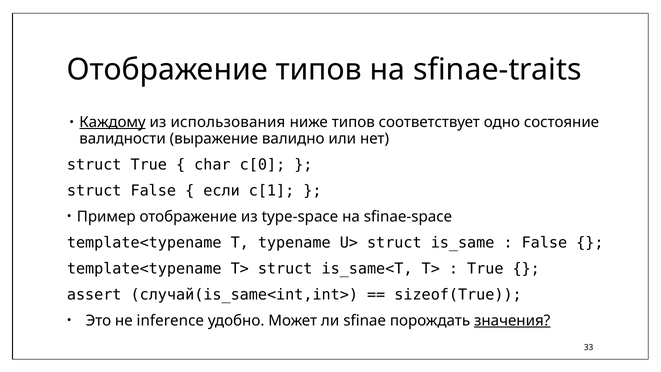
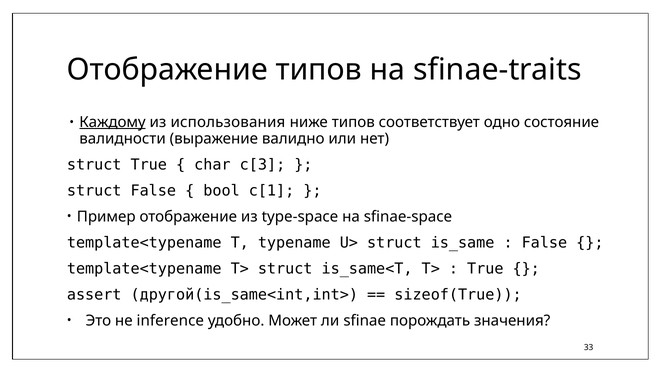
c[0: c[0 -> c[3
если: если -> bool
случай(is_same<int,int>: случай(is_same<int,int> -> другой(is_same<int,int>
значения underline: present -> none
